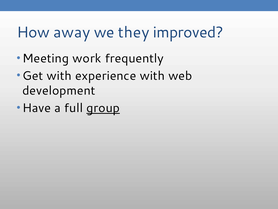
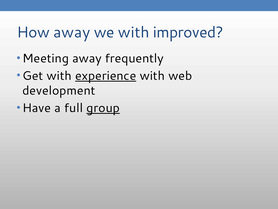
we they: they -> with
Meeting work: work -> away
experience underline: none -> present
